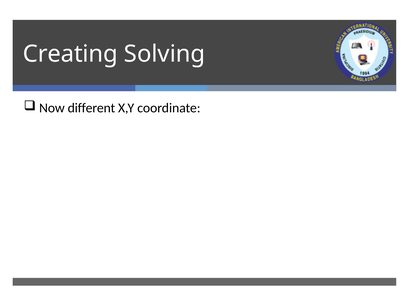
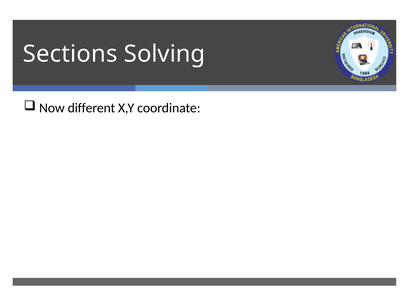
Creating: Creating -> Sections
